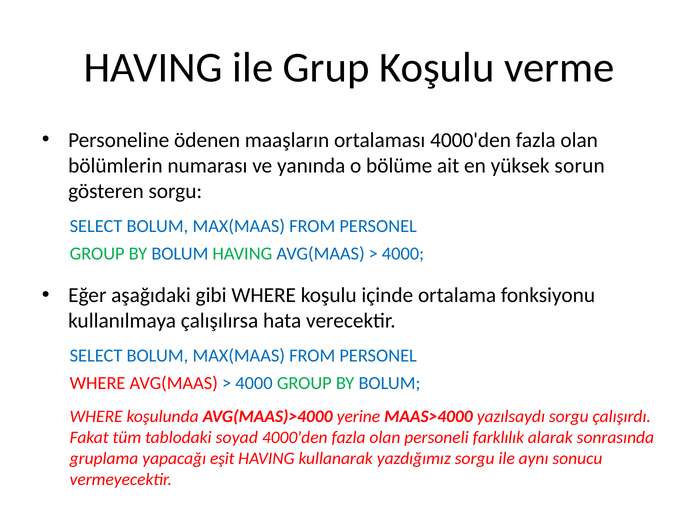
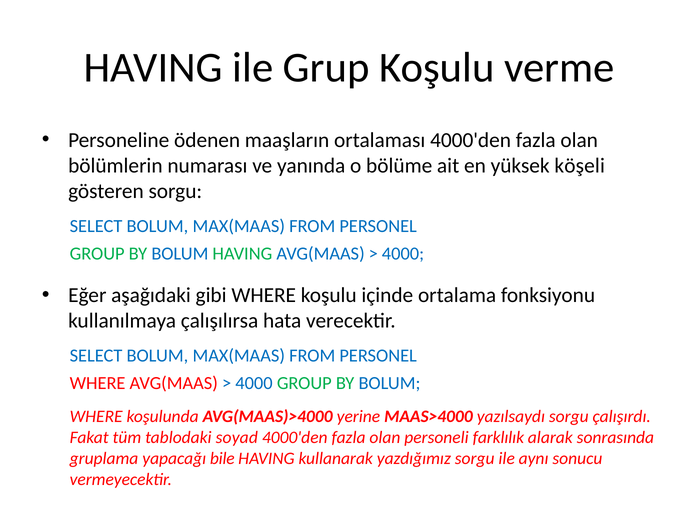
sorun: sorun -> köşeli
eşit: eşit -> bile
